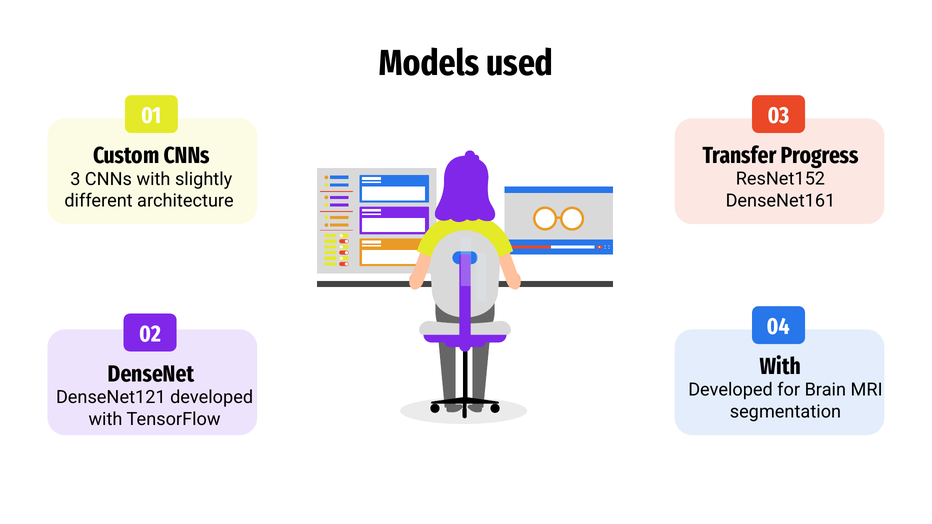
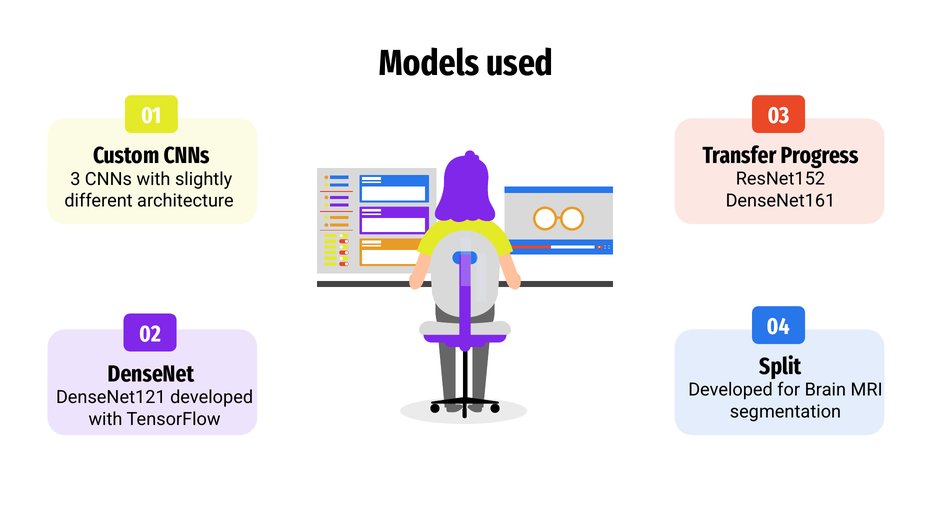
With at (780, 367): With -> Split
